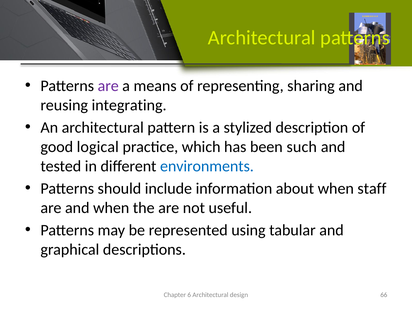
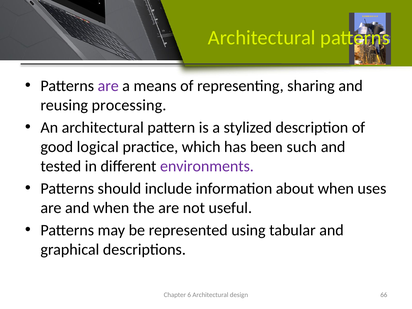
integrating: integrating -> processing
environments colour: blue -> purple
staff: staff -> uses
